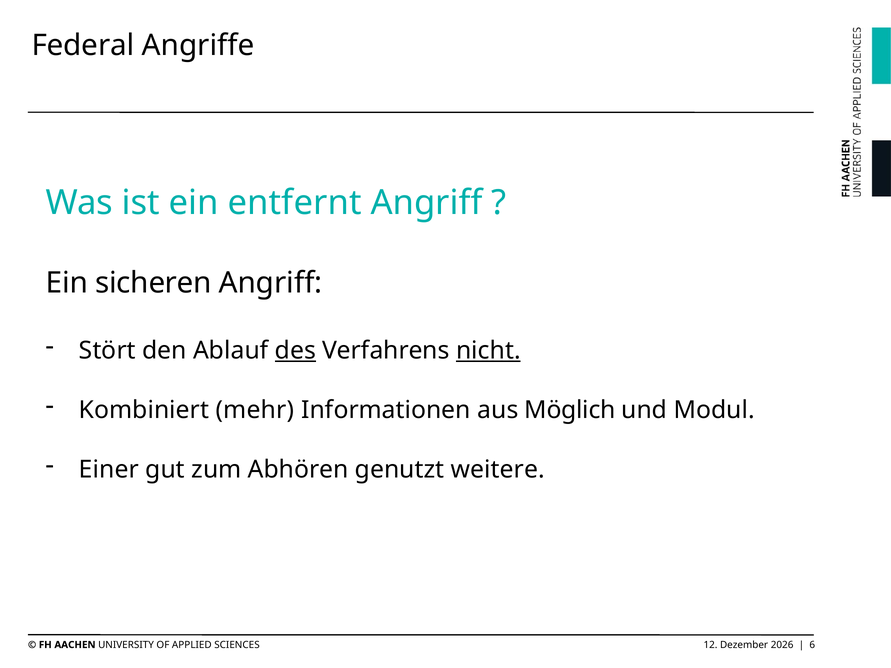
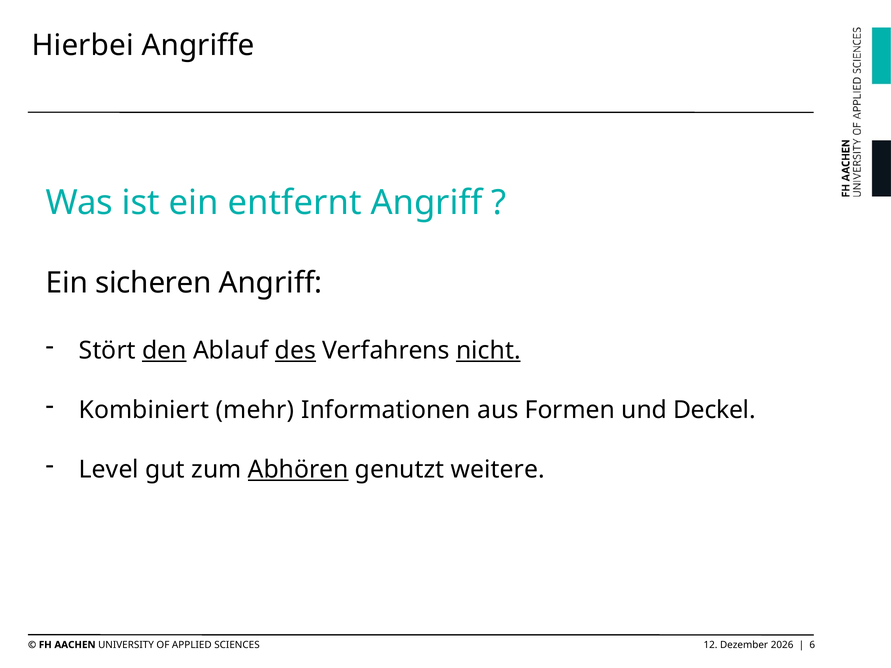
Federal: Federal -> Hierbei
den underline: none -> present
Möglich: Möglich -> Formen
Modul: Modul -> Deckel
Einer: Einer -> Level
Abhören underline: none -> present
